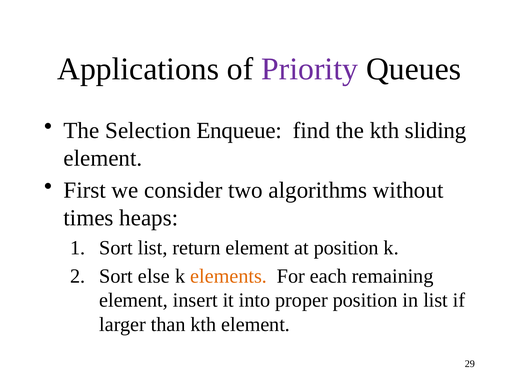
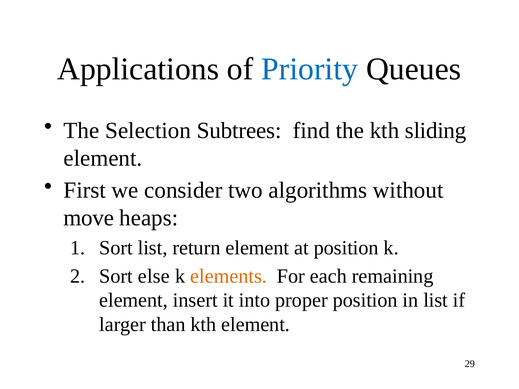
Priority colour: purple -> blue
Enqueue: Enqueue -> Subtrees
times: times -> move
